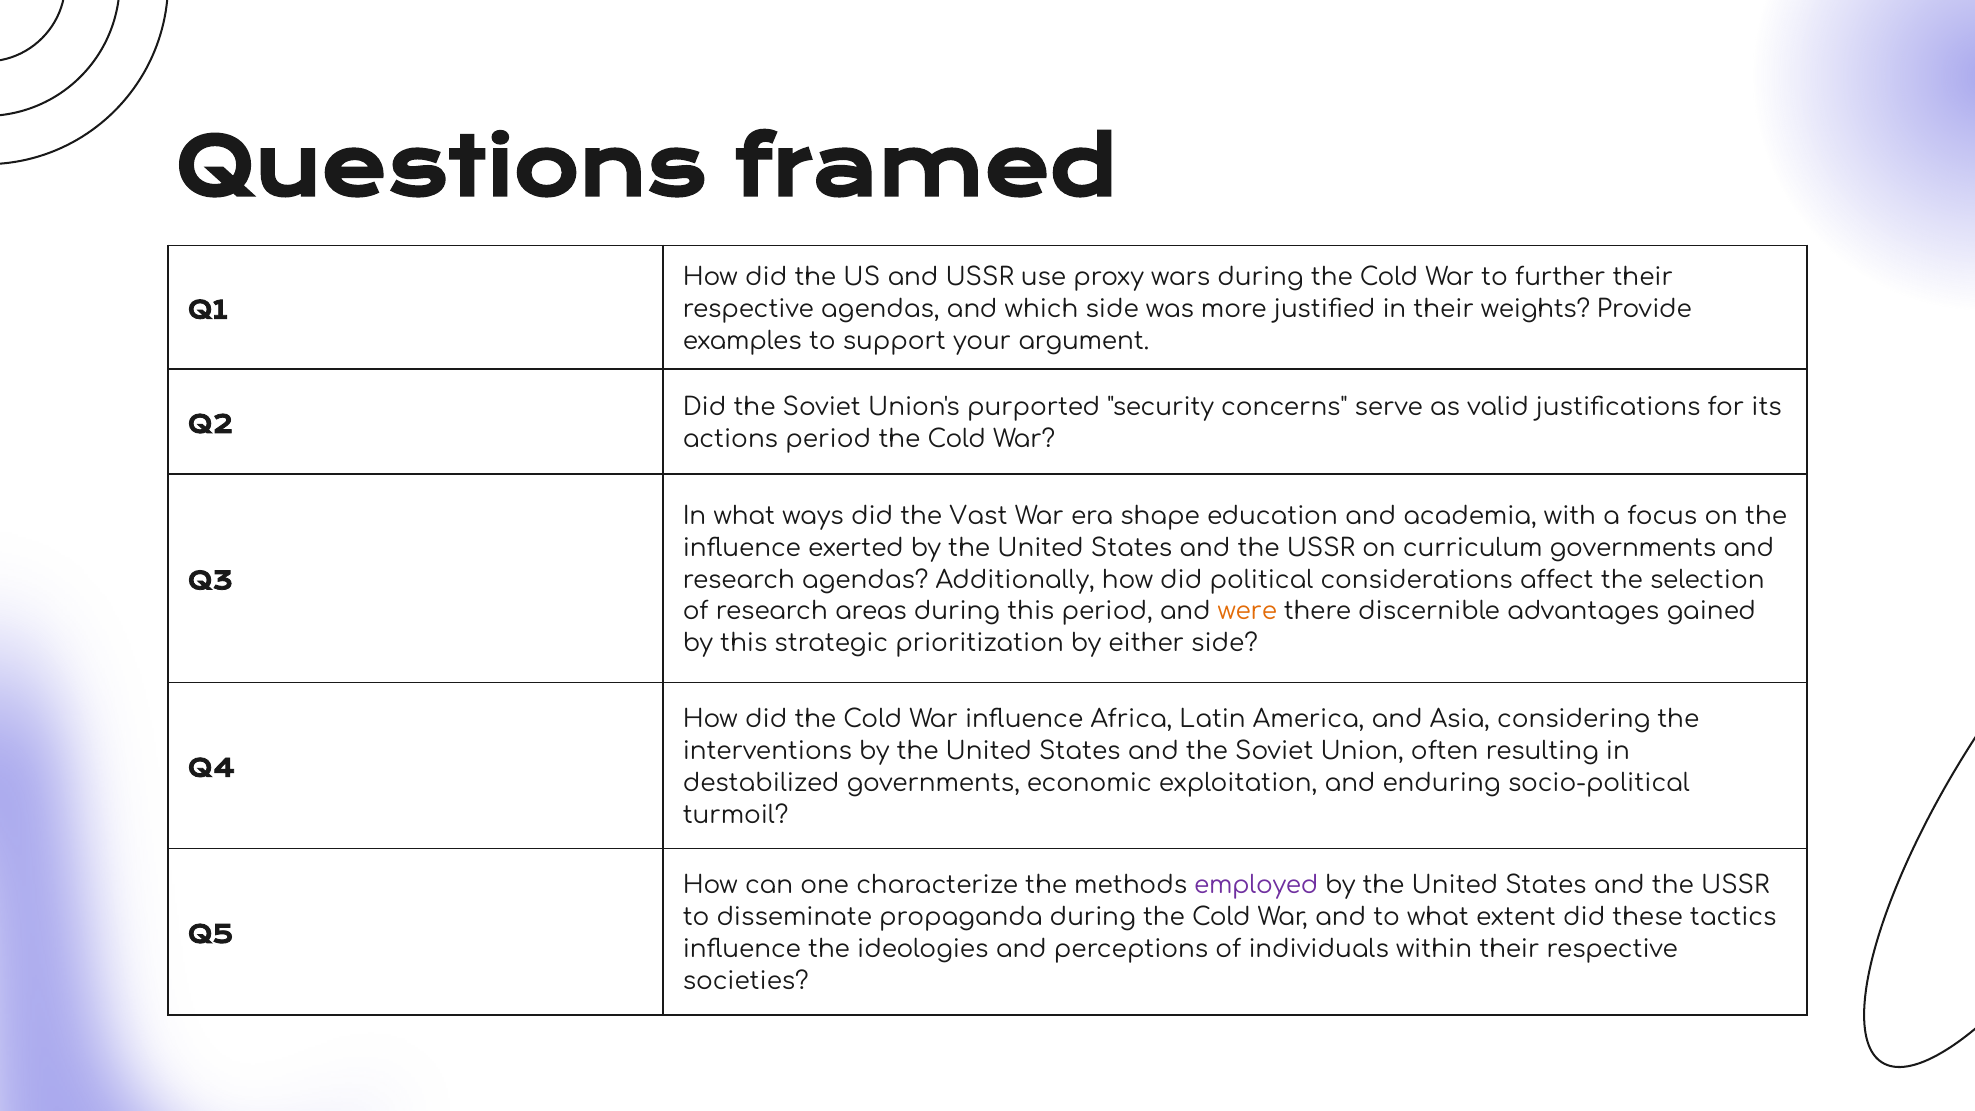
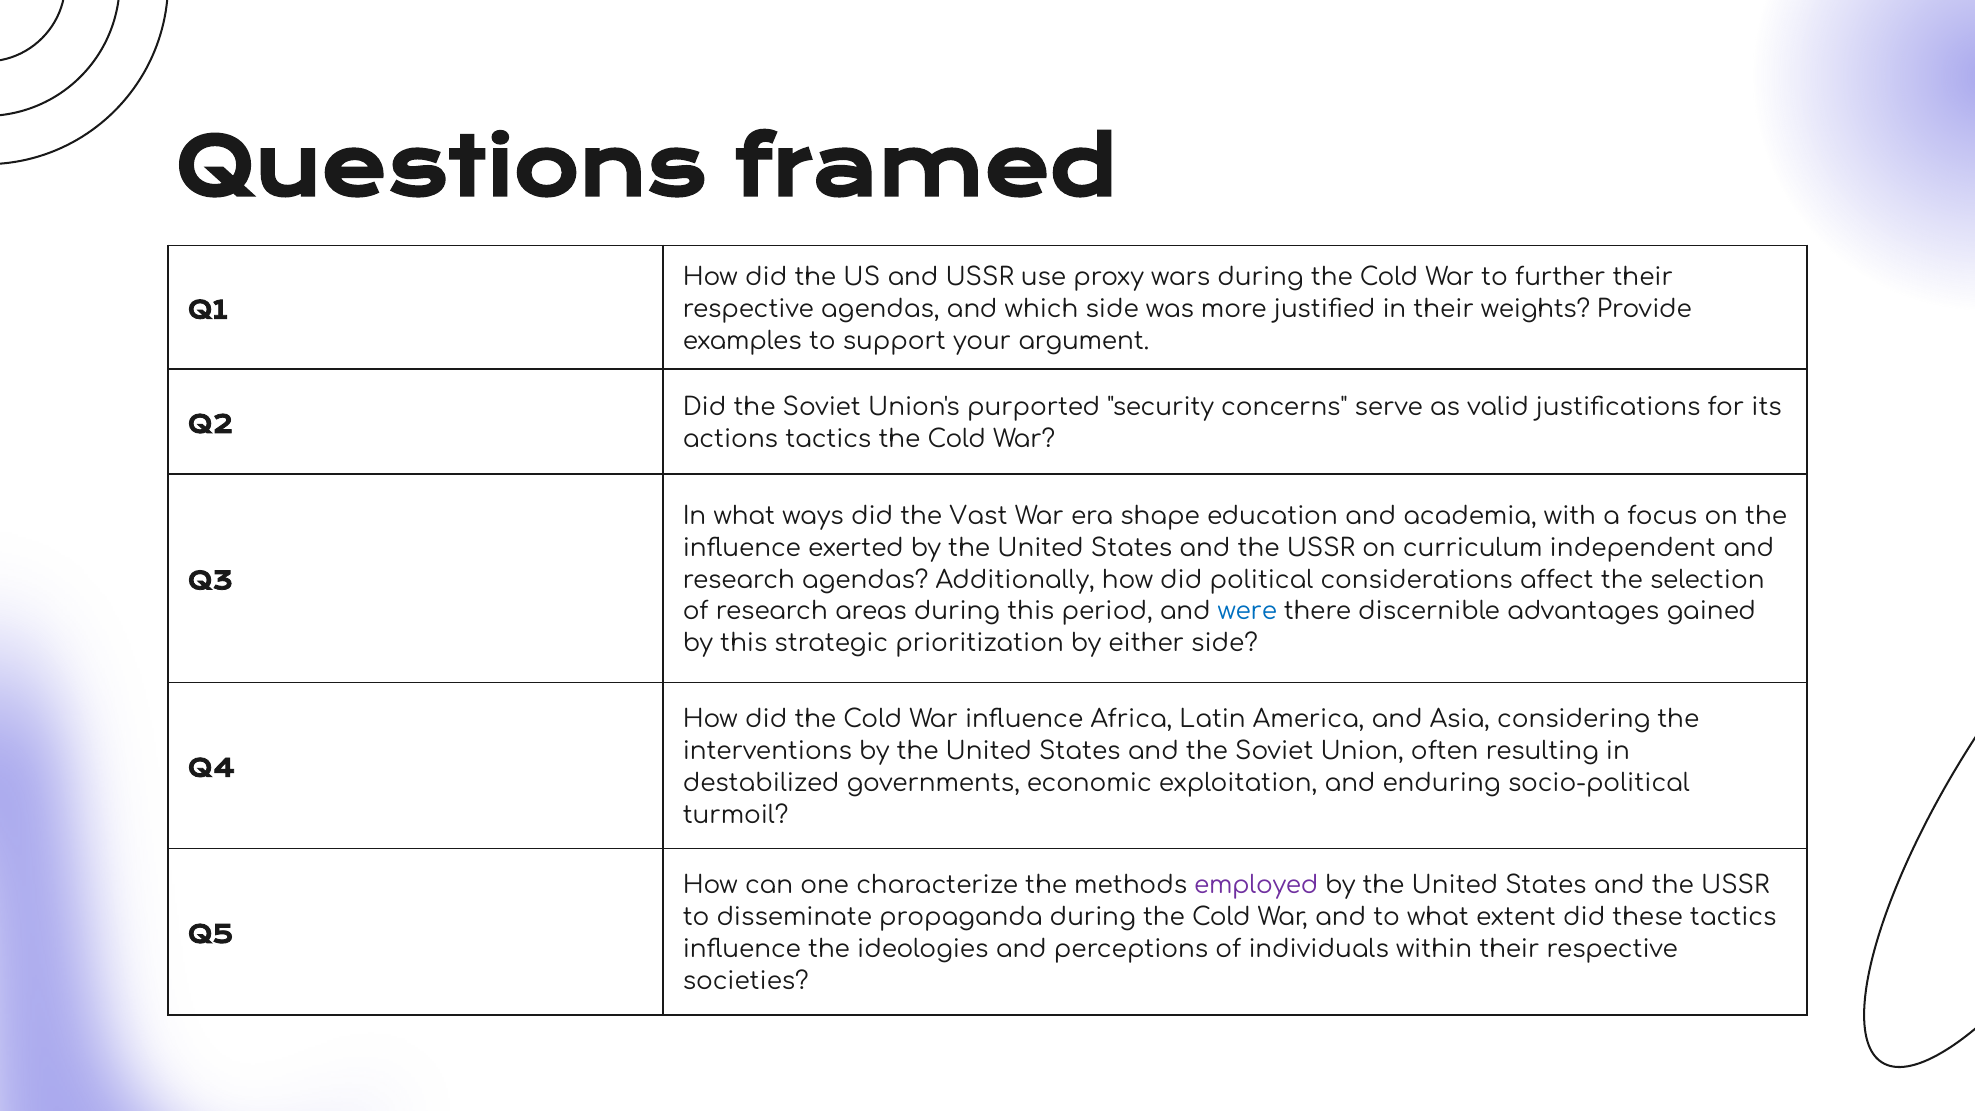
actions period: period -> tactics
curriculum governments: governments -> independent
were colour: orange -> blue
